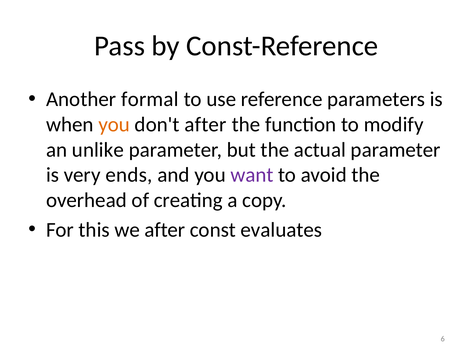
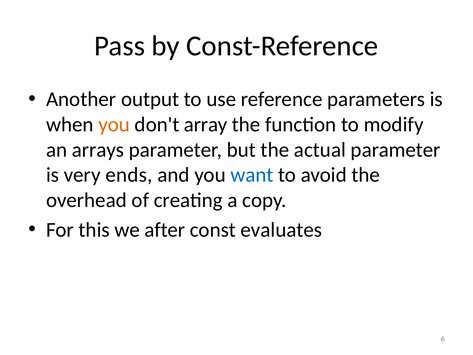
formal: formal -> output
don't after: after -> array
unlike: unlike -> arrays
want colour: purple -> blue
